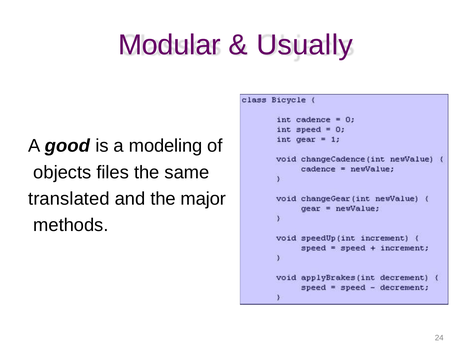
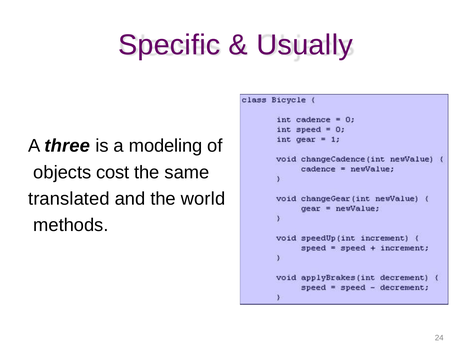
Modular: Modular -> Specific
good: good -> three
files: files -> cost
major: major -> world
